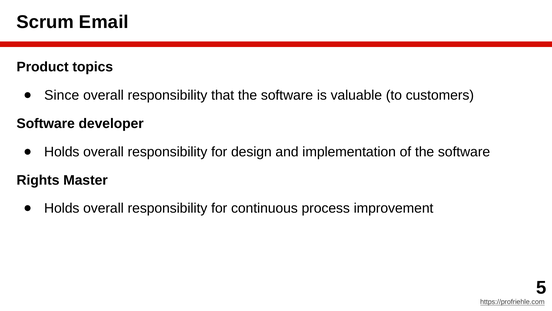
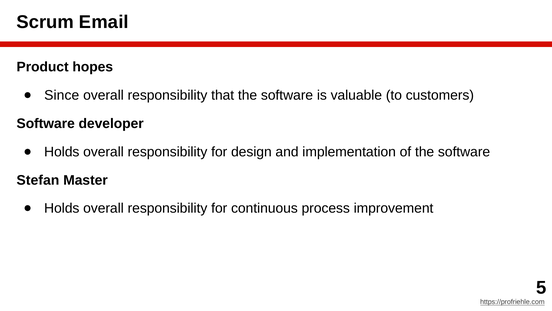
topics: topics -> hopes
Rights: Rights -> Stefan
